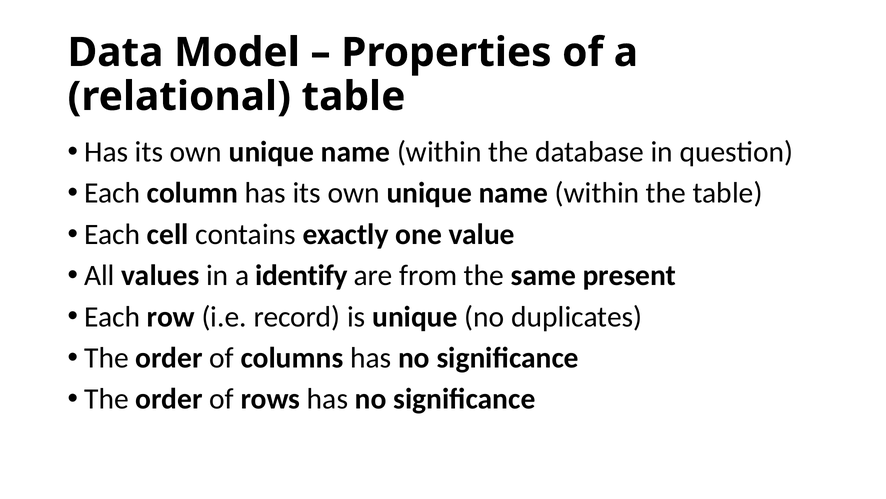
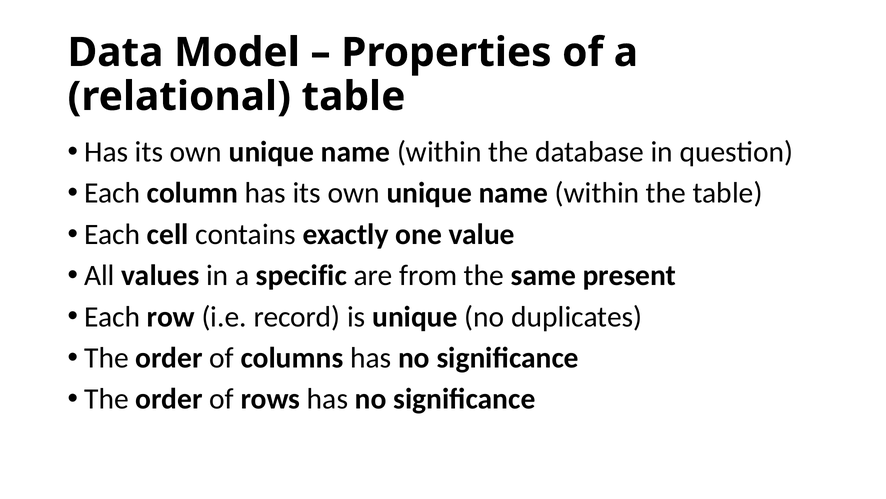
identify: identify -> specific
